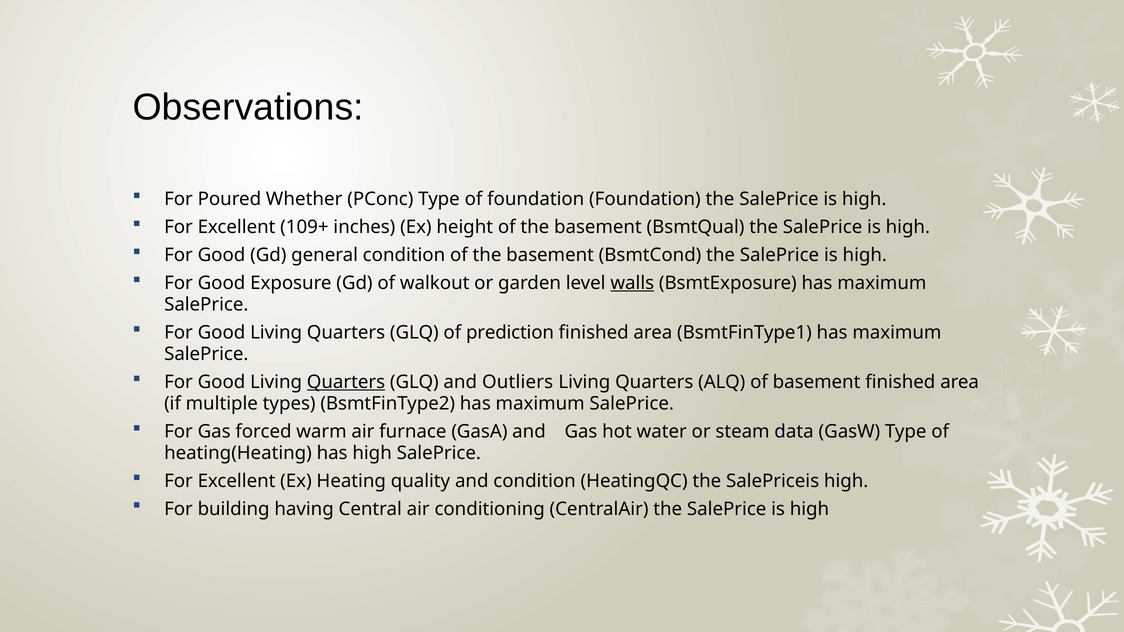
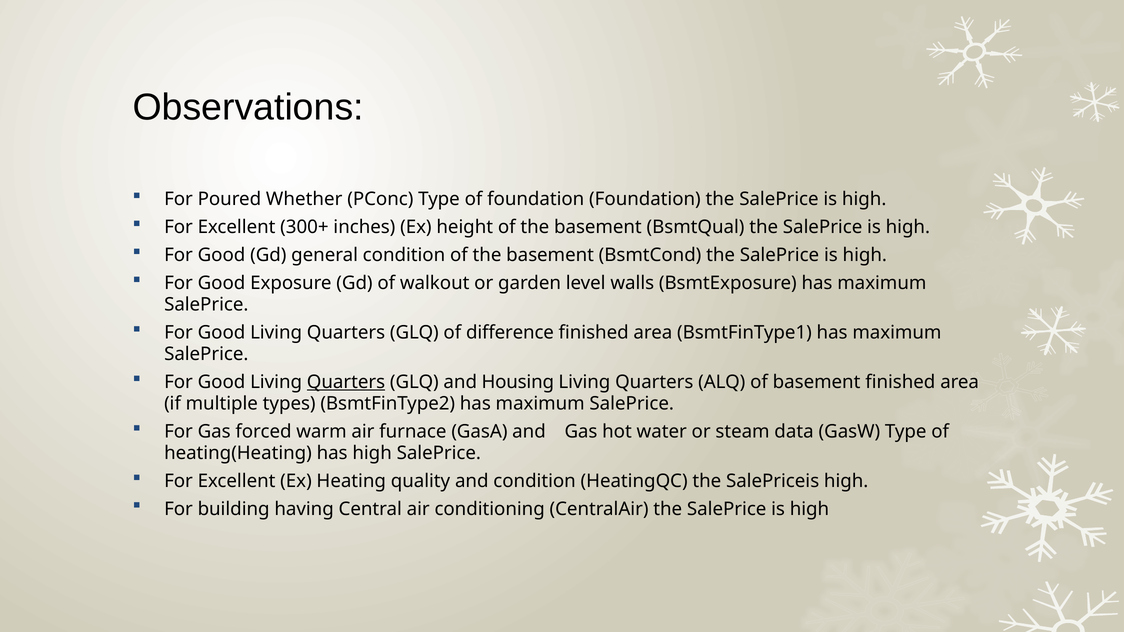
109+: 109+ -> 300+
walls underline: present -> none
prediction: prediction -> difference
Outliers: Outliers -> Housing
